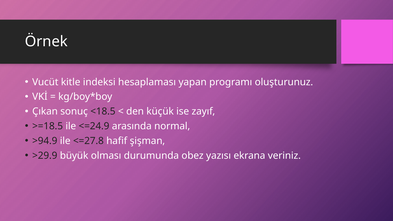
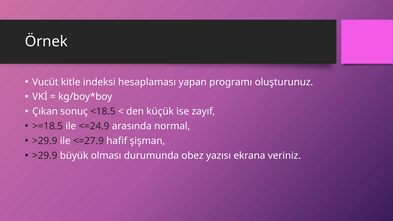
>94.9 at (45, 141): >94.9 -> >29.9
<=27.8: <=27.8 -> <=27.9
